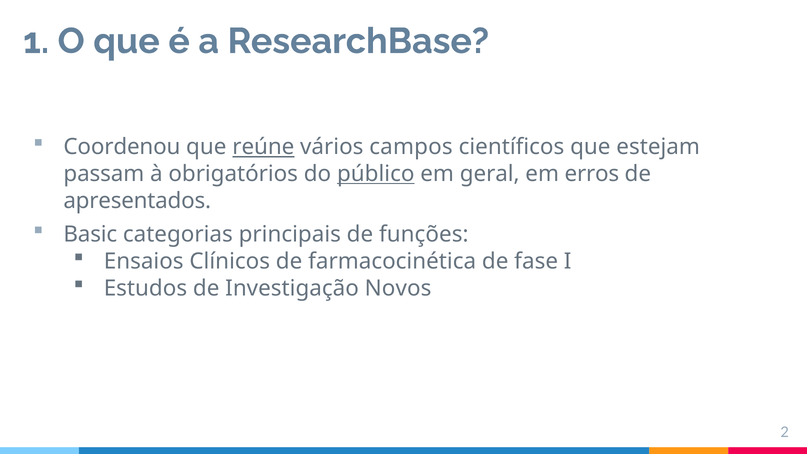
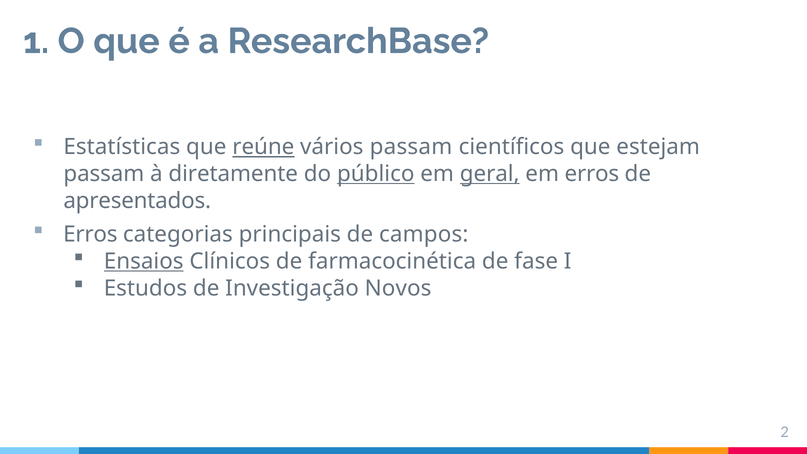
Coordenou: Coordenou -> Estatísticas
vários campos: campos -> passam
obrigatórios: obrigatórios -> diretamente
geral underline: none -> present
Basic at (90, 234): Basic -> Erros
funções: funções -> campos
Ensaios underline: none -> present
